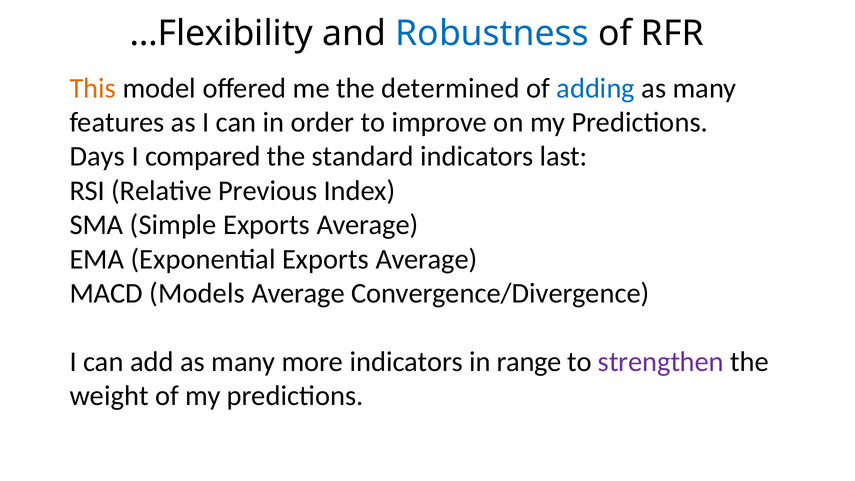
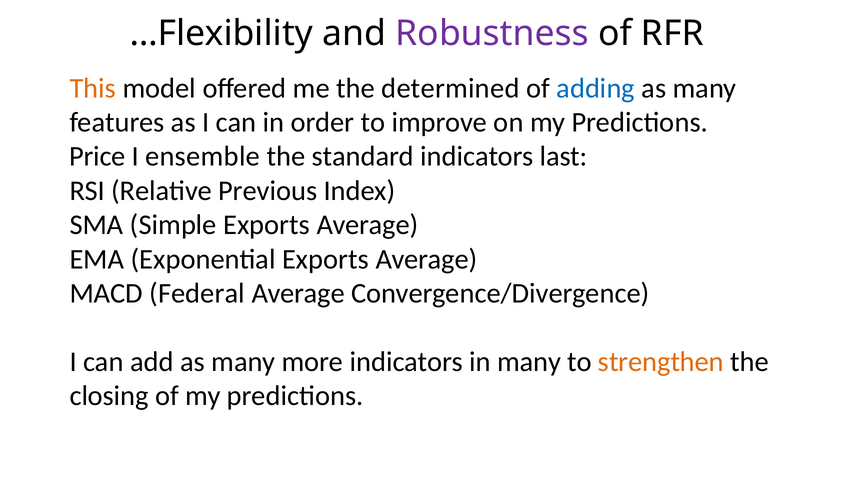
Robustness colour: blue -> purple
Days: Days -> Price
compared: compared -> ensemble
Models: Models -> Federal
in range: range -> many
strengthen colour: purple -> orange
weight: weight -> closing
